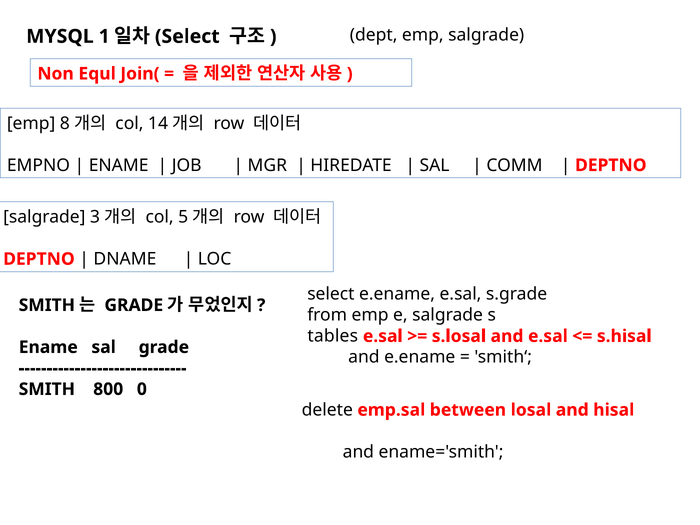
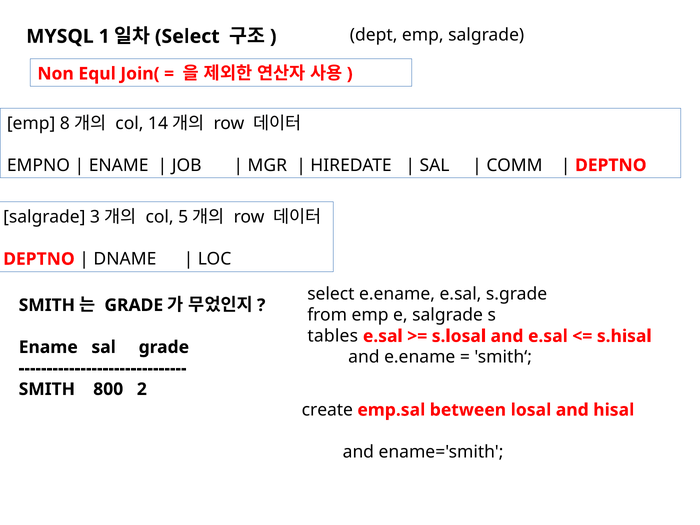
0: 0 -> 2
delete: delete -> create
